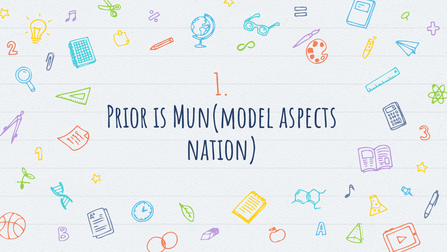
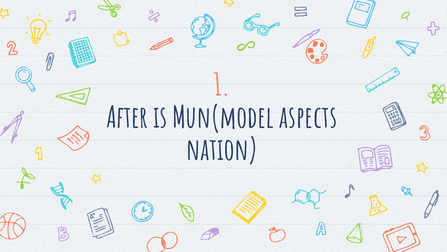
Prior: Prior -> After
